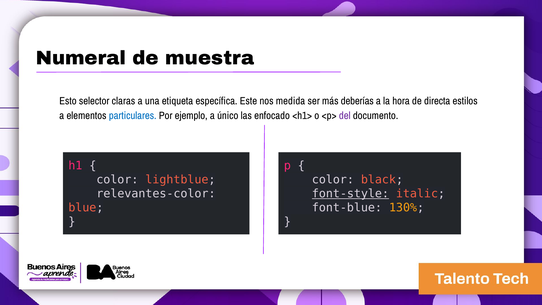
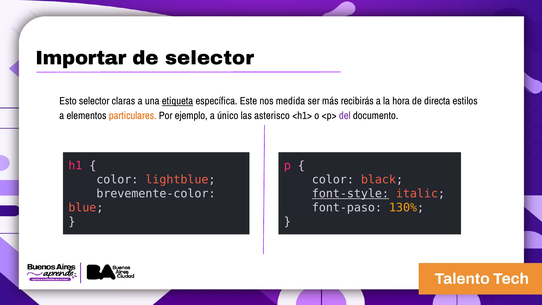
Numeral: Numeral -> Importar
de muestra: muestra -> selector
etiqueta underline: none -> present
deberías: deberías -> recibirás
particulares colour: blue -> orange
enfocado: enfocado -> asterisco
relevantes-color: relevantes-color -> brevemente-color
font-blue: font-blue -> font-paso
